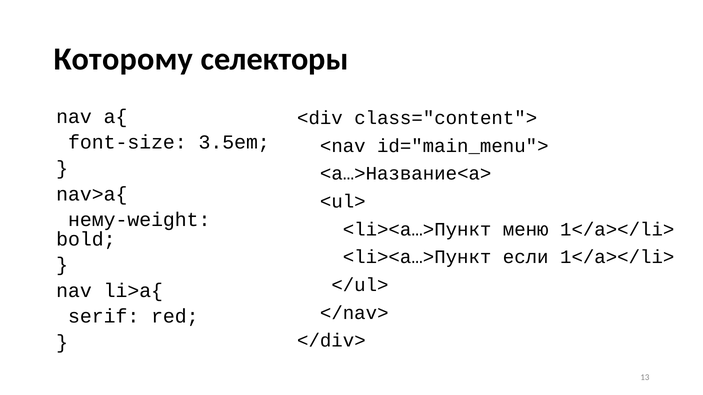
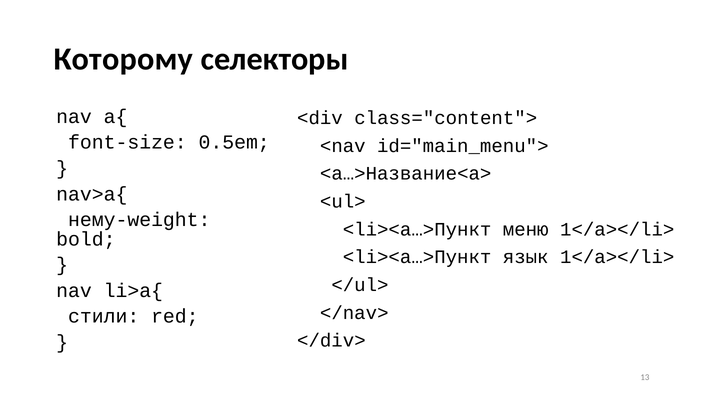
3.5em: 3.5em -> 0.5em
если: если -> язык
serif: serif -> стили
